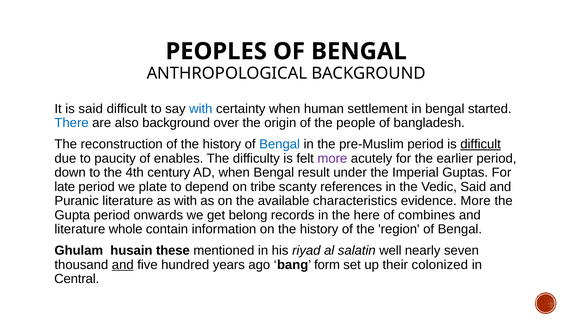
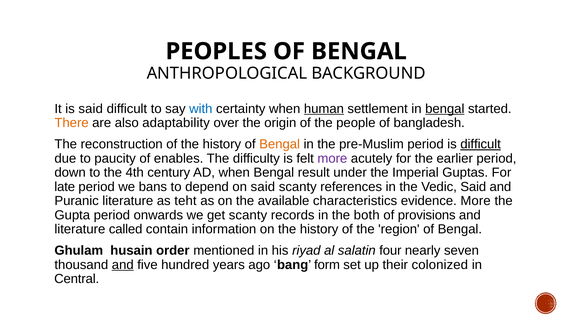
human underline: none -> present
bengal at (445, 109) underline: none -> present
There colour: blue -> orange
also background: background -> adaptability
Bengal at (280, 144) colour: blue -> orange
plate: plate -> bans
on tribe: tribe -> said
as with: with -> teht
get belong: belong -> scanty
here: here -> both
combines: combines -> provisions
whole: whole -> called
these: these -> order
well: well -> four
